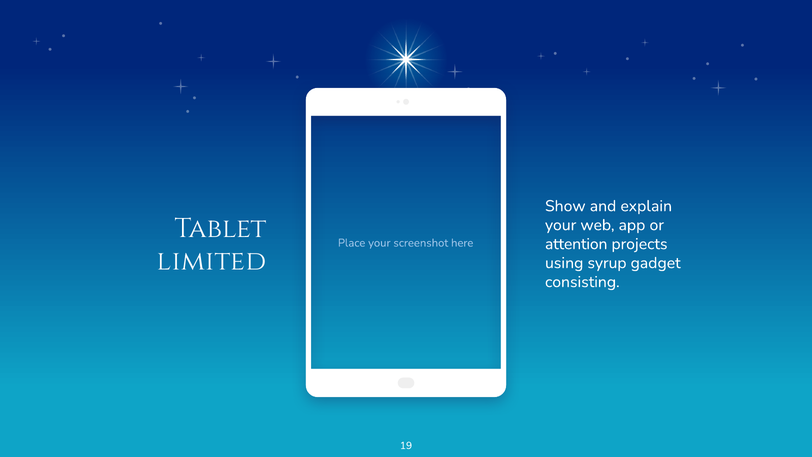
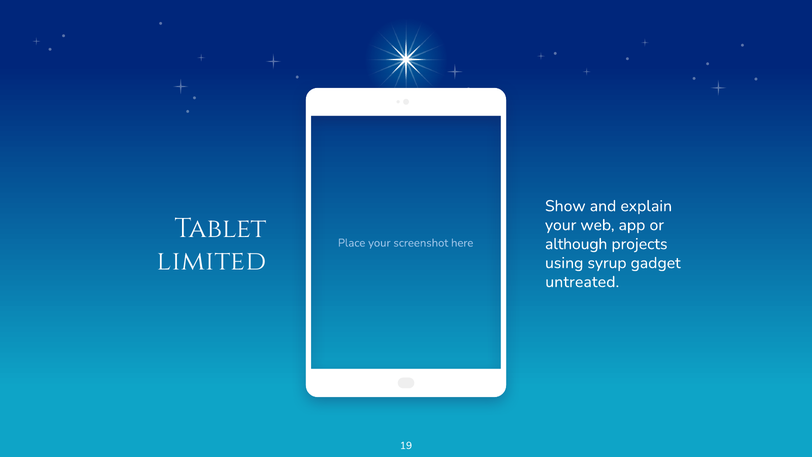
attention: attention -> although
consisting: consisting -> untreated
